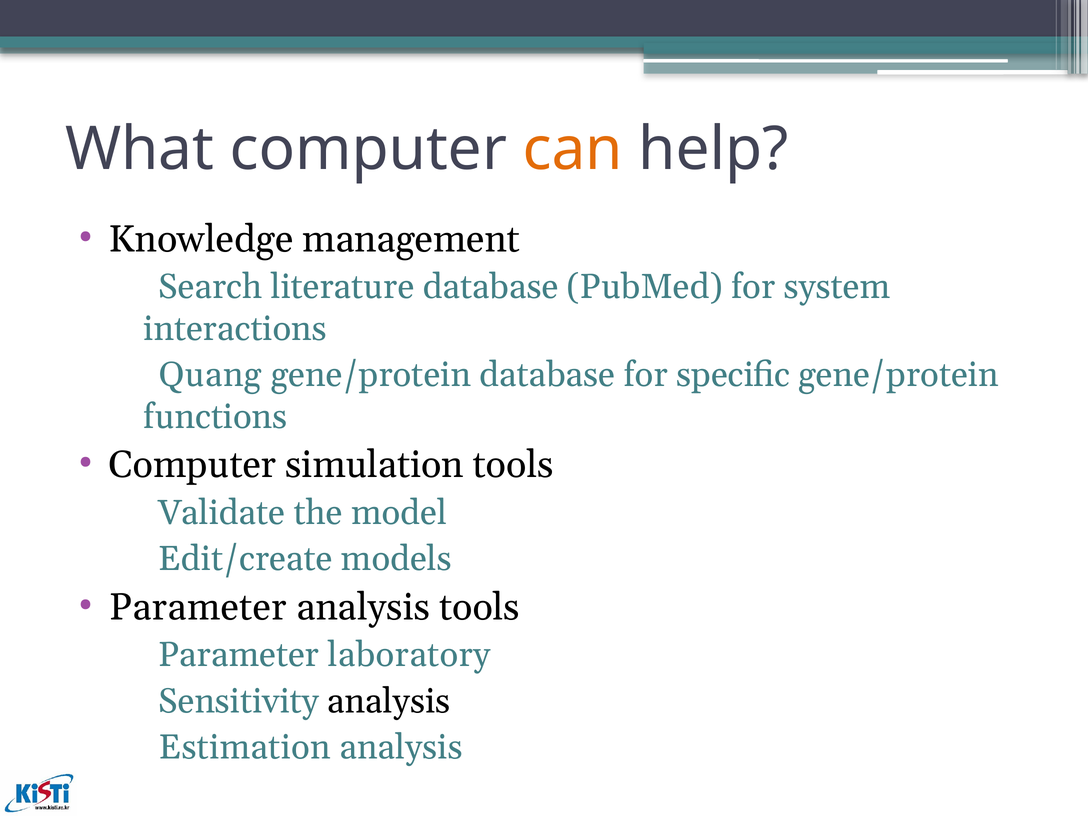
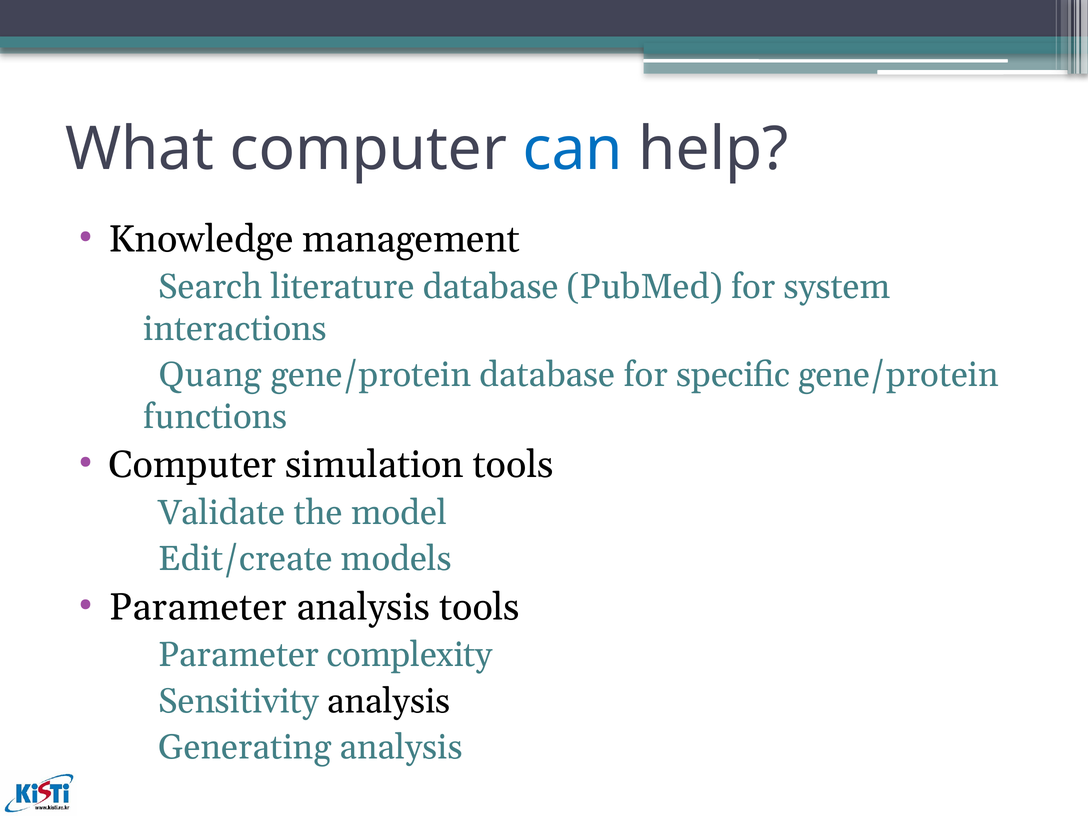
can colour: orange -> blue
laboratory: laboratory -> complexity
Estimation: Estimation -> Generating
